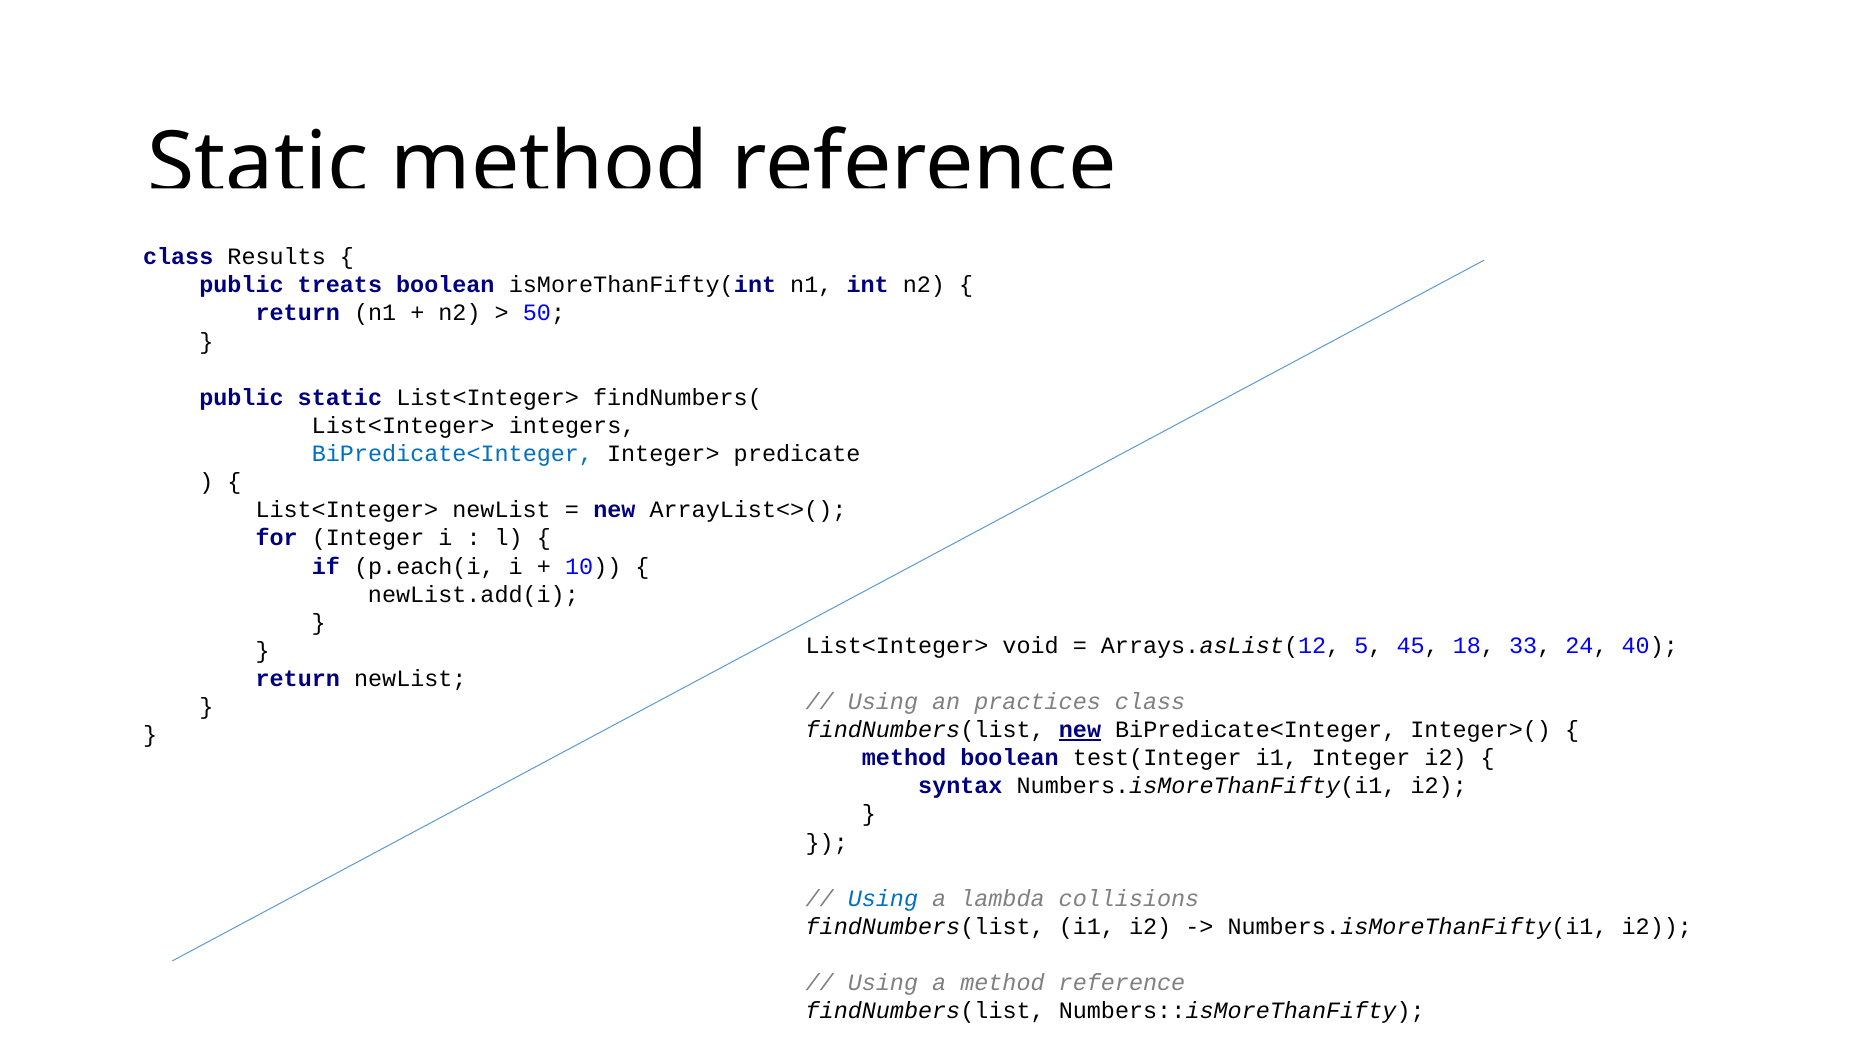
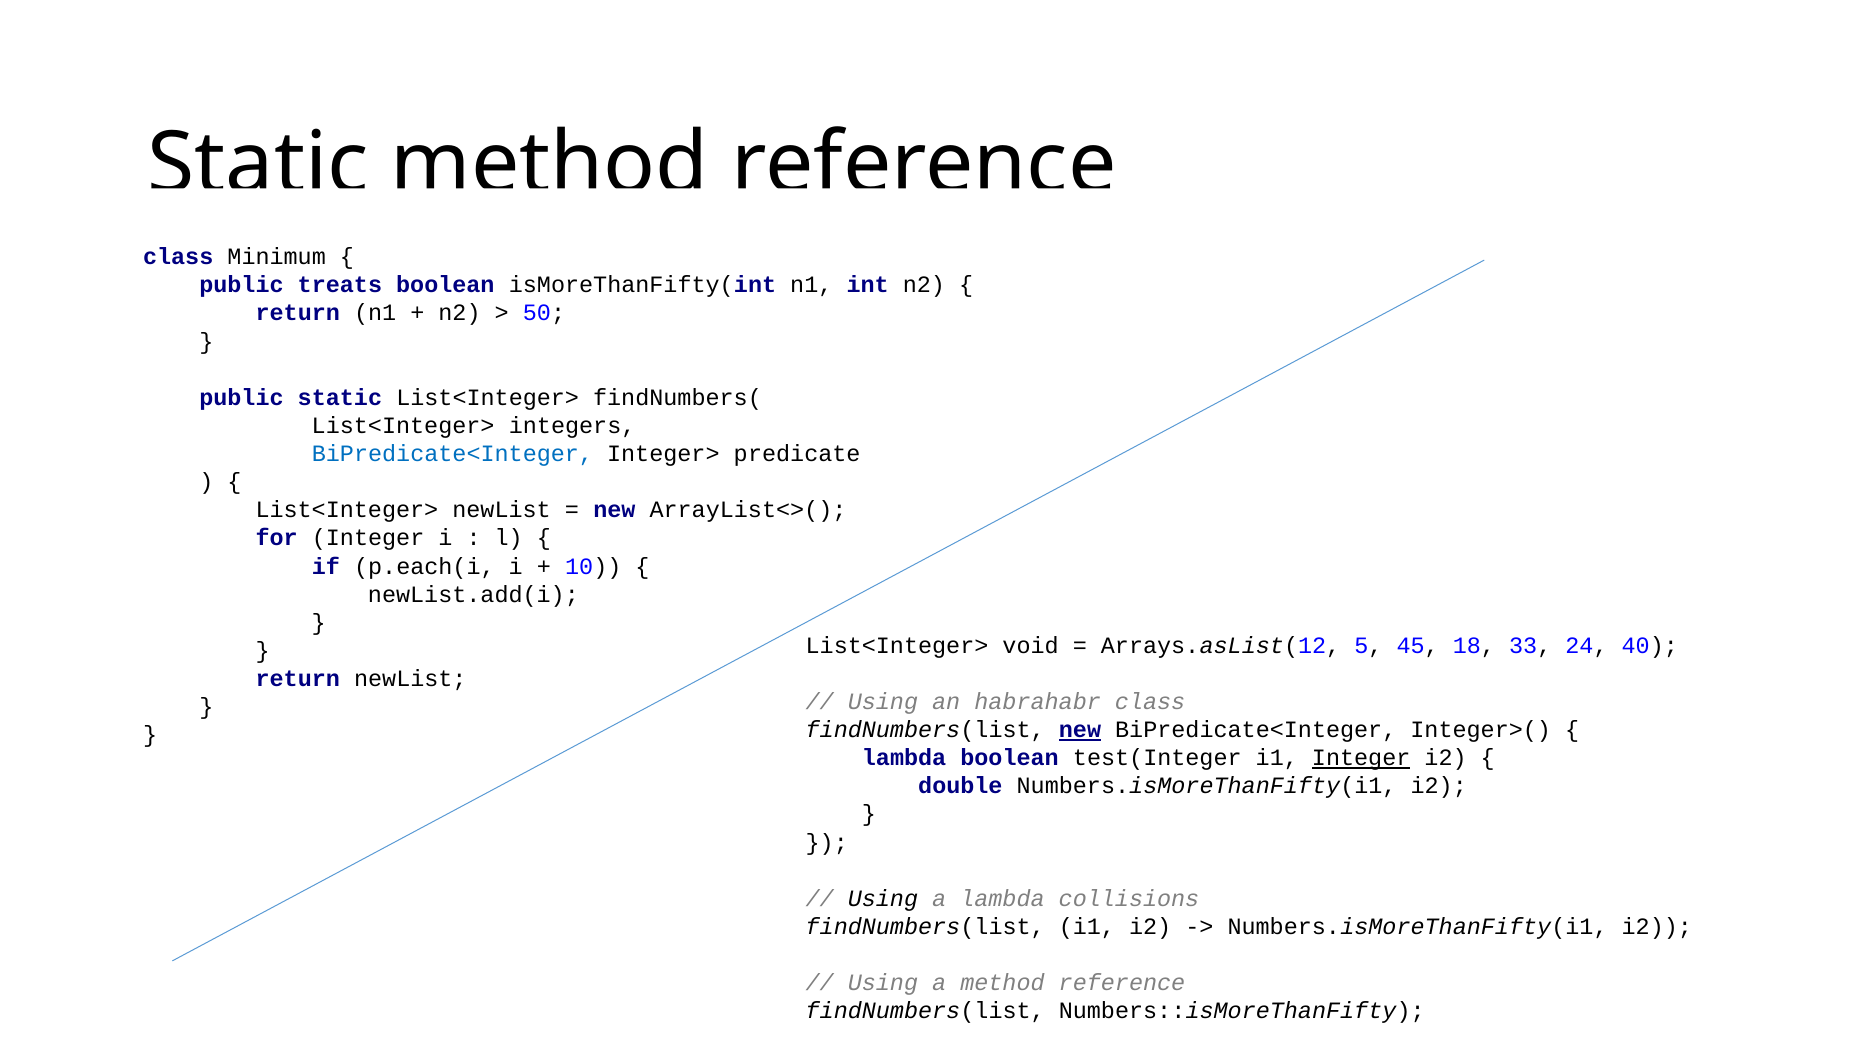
Results: Results -> Minimum
practices: practices -> habrahabr
method at (904, 758): method -> lambda
Integer at (1361, 758) underline: none -> present
syntax: syntax -> double
Using at (883, 899) colour: blue -> black
